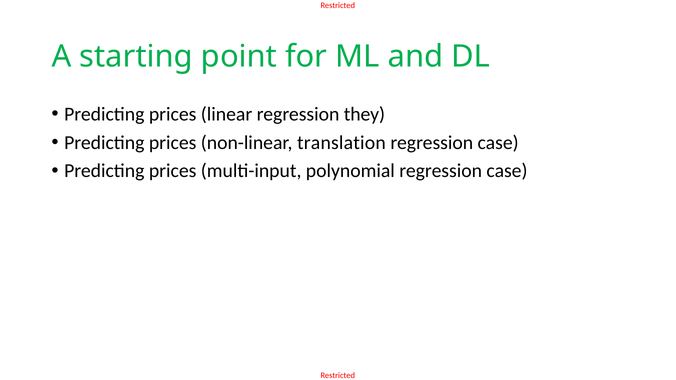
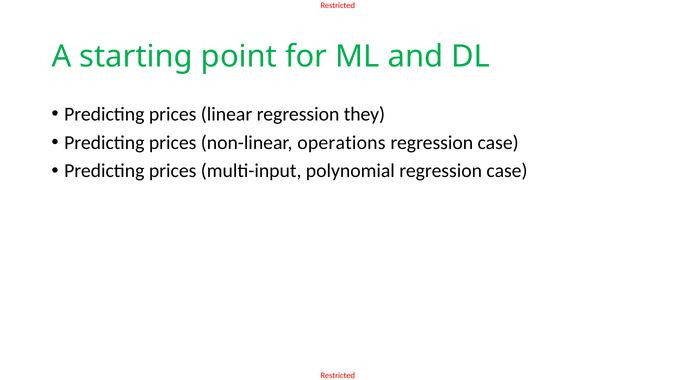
translation: translation -> operations
